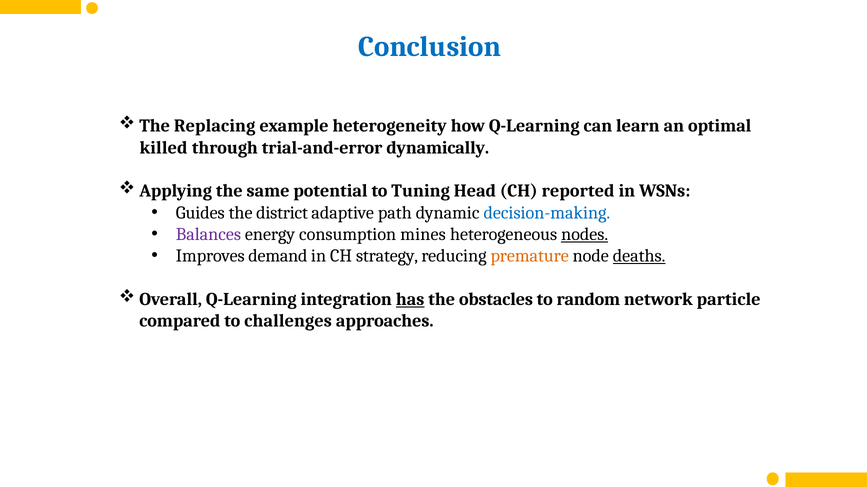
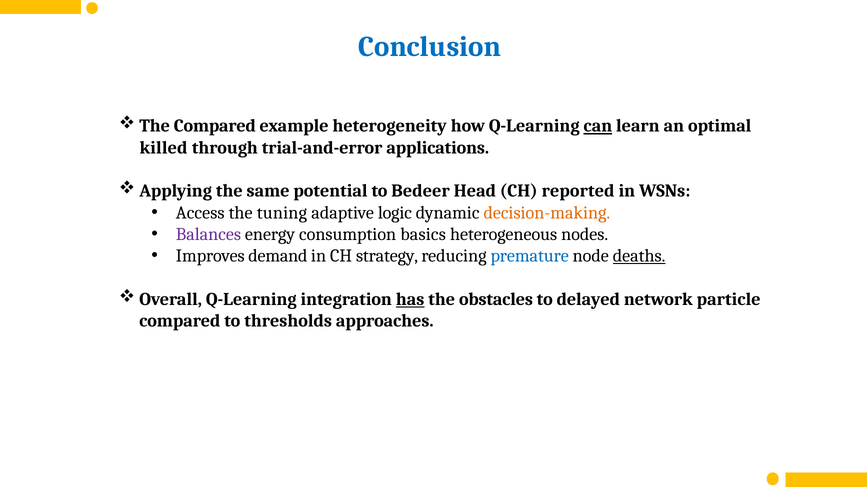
Replacing at (215, 126): Replacing -> Compared
can underline: none -> present
dynamically: dynamically -> applications
Tuning: Tuning -> Bedeer
Guides: Guides -> Access
district: district -> tuning
path: path -> logic
decision-making colour: blue -> orange
mines: mines -> basics
nodes underline: present -> none
premature colour: orange -> blue
random: random -> delayed
challenges: challenges -> thresholds
